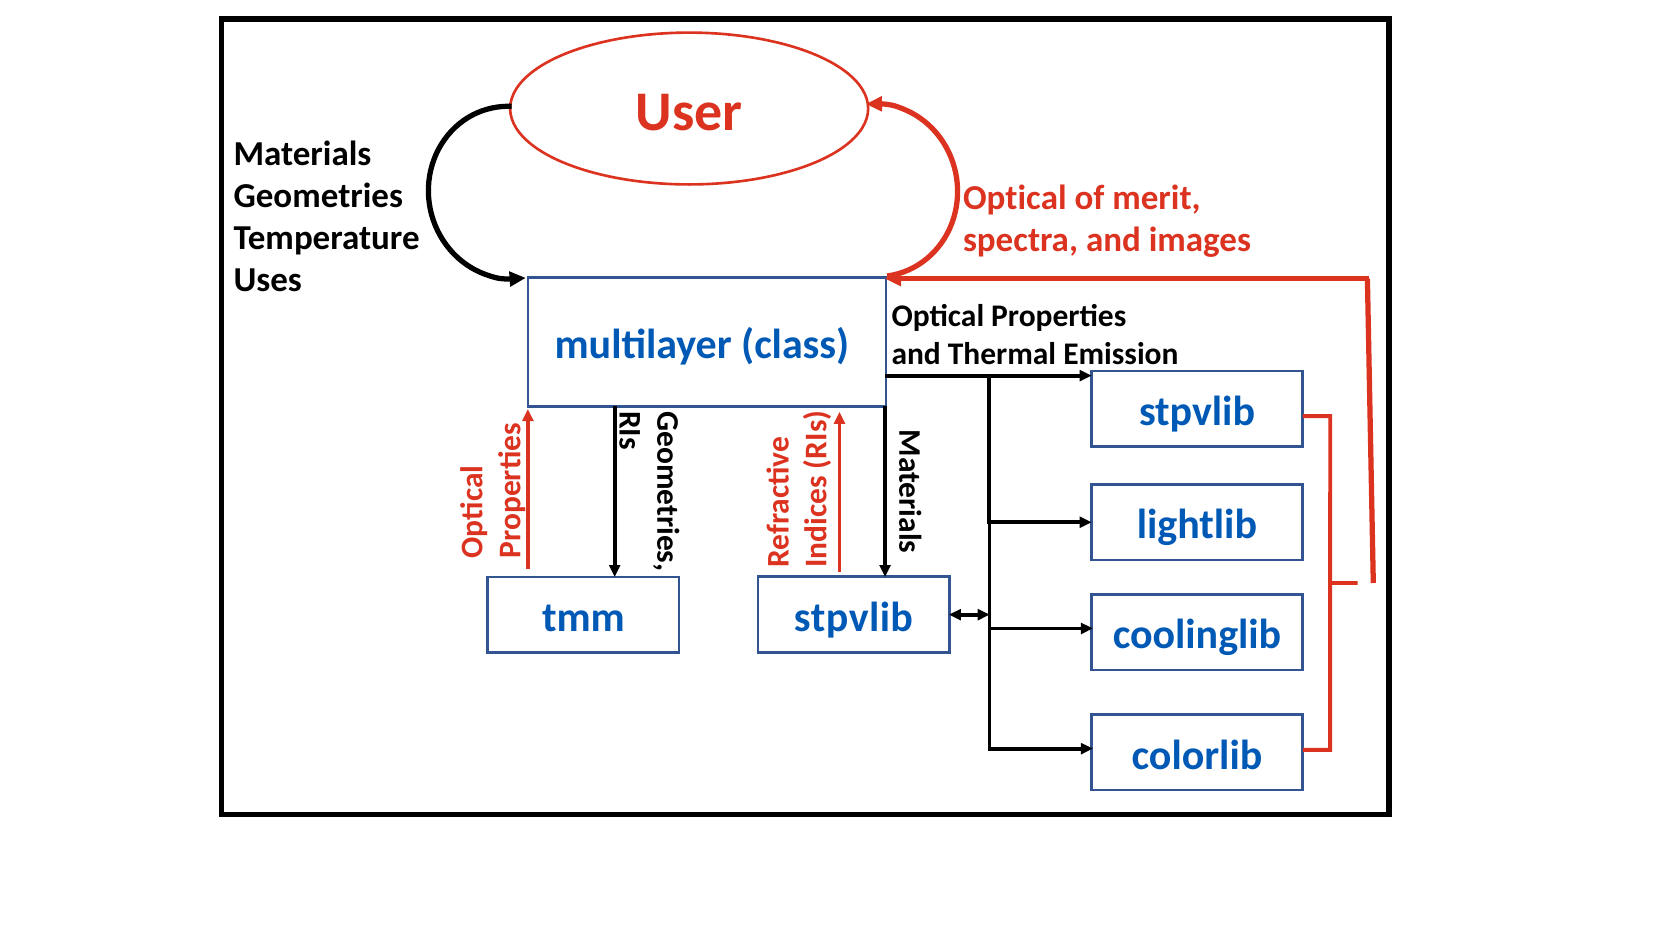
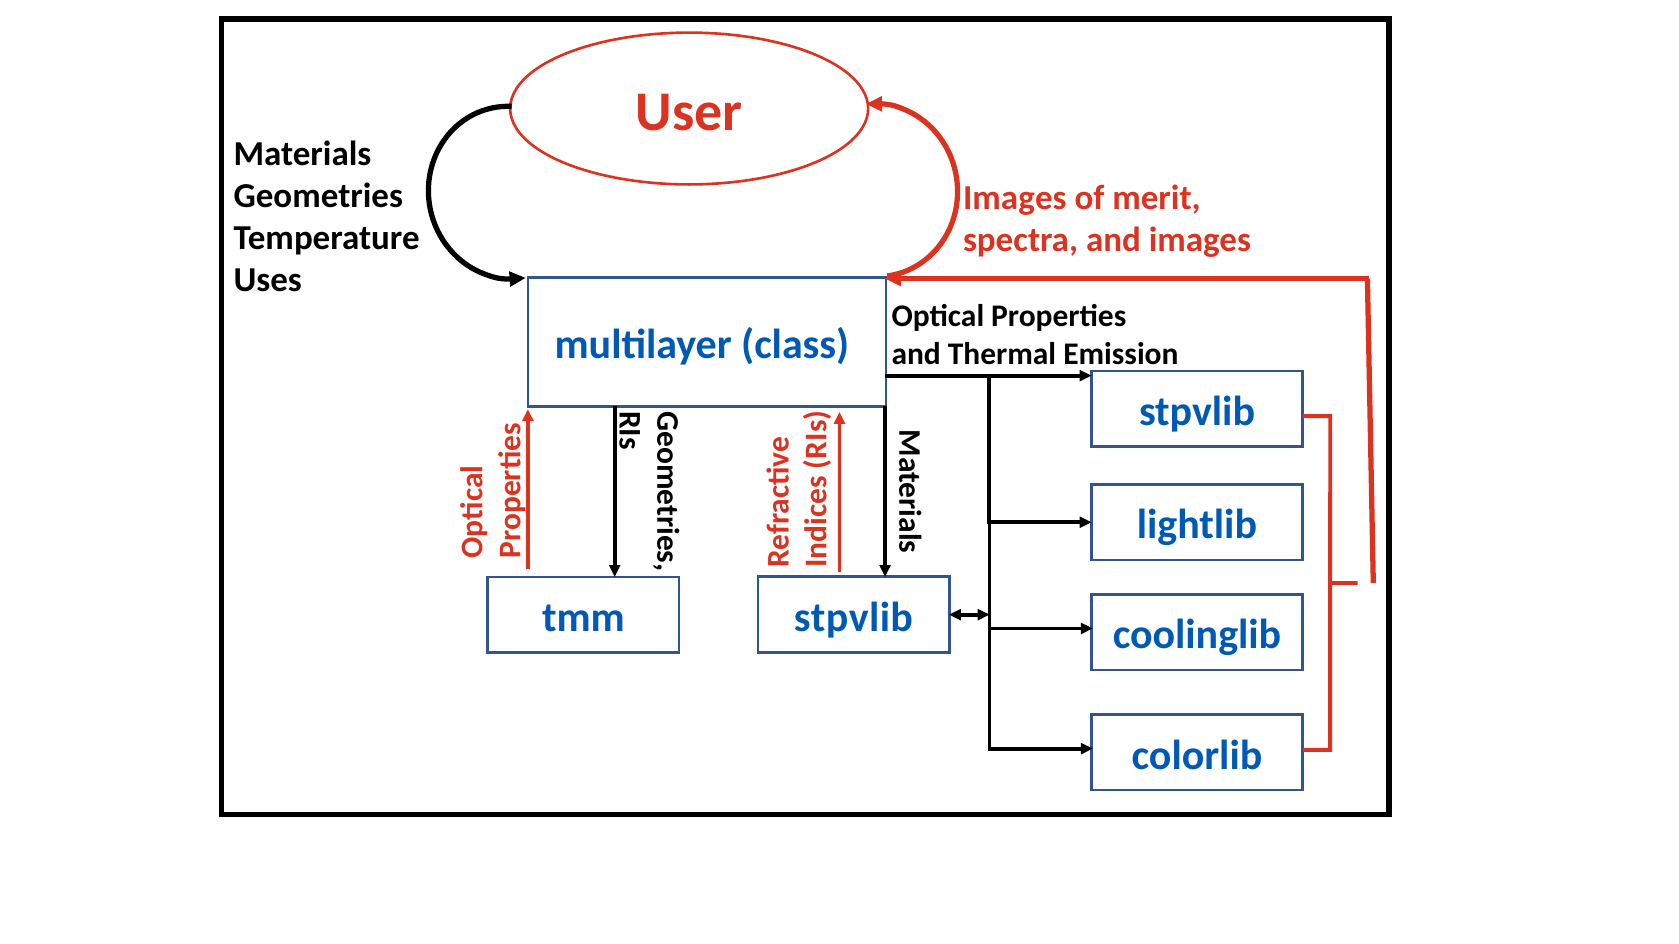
Optical at (1015, 198): Optical -> Images
